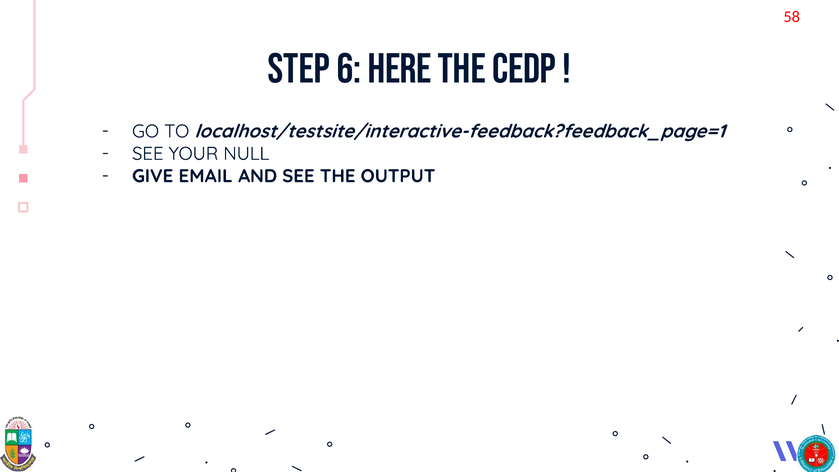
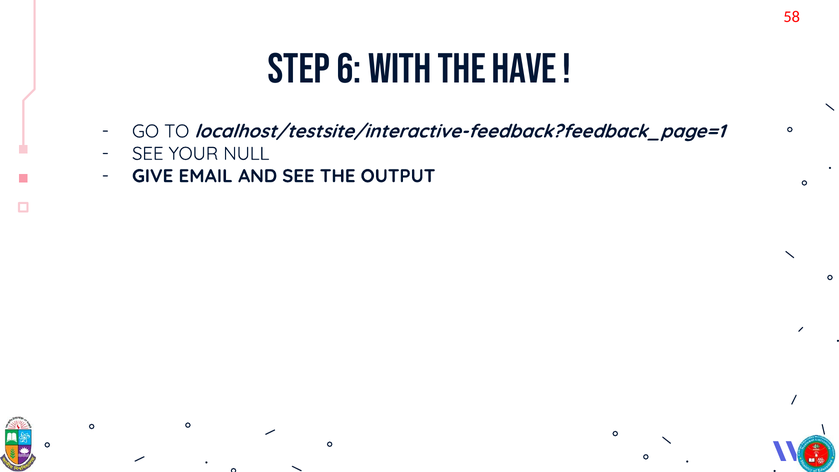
HERE: HERE -> WITH
CEDP: CEDP -> HAVE
